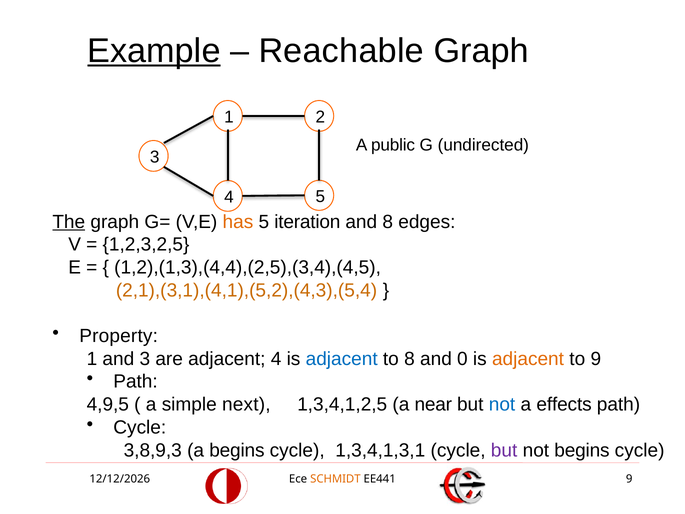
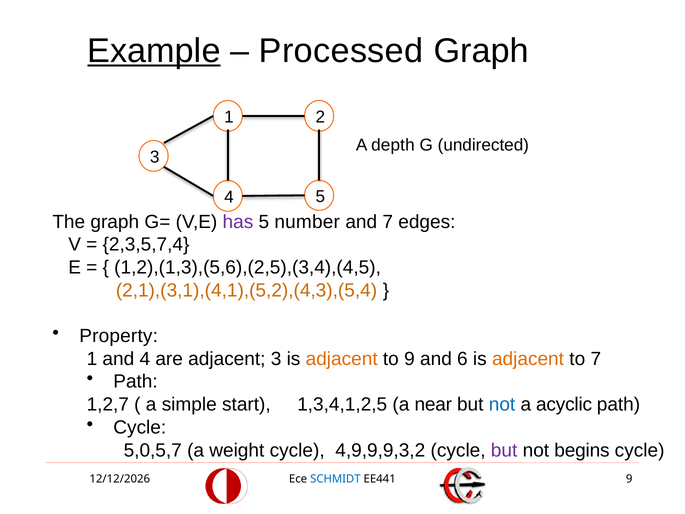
Reachable: Reachable -> Processed
public: public -> depth
The underline: present -> none
has colour: orange -> purple
iteration: iteration -> number
and 8: 8 -> 7
1,2,3,2,5: 1,2,3,2,5 -> 2,3,5,7,4
1,2),(1,3),(4,4),(2,5),(3,4),(4,5: 1,2),(1,3),(4,4),(2,5),(3,4),(4,5 -> 1,2),(1,3),(5,6),(2,5),(3,4),(4,5
and 3: 3 -> 4
adjacent 4: 4 -> 3
adjacent at (342, 359) colour: blue -> orange
to 8: 8 -> 9
0: 0 -> 6
to 9: 9 -> 7
4,9,5: 4,9,5 -> 1,2,7
next: next -> start
effects: effects -> acyclic
3,8,9,3: 3,8,9,3 -> 5,0,5,7
a begins: begins -> weight
1,3,4,1,3,1: 1,3,4,1,3,1 -> 4,9,9,9,3,2
SCHMIDT colour: orange -> blue
